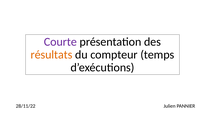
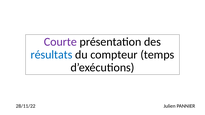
résultats colour: orange -> blue
